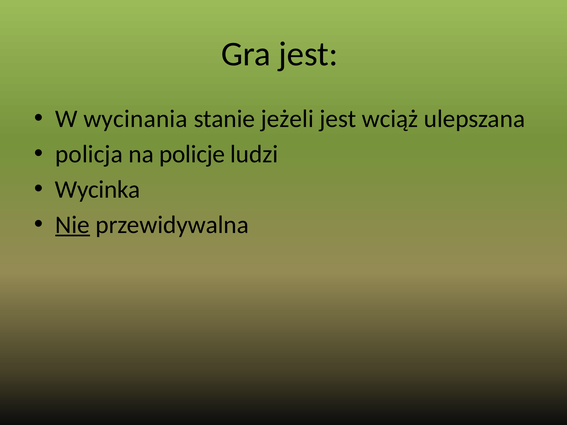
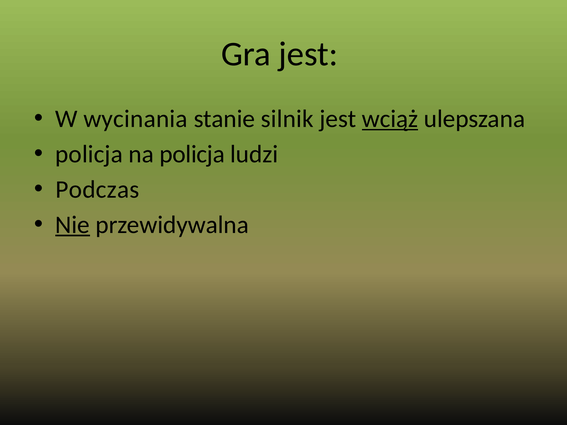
jeżeli: jeżeli -> silnik
wciąż underline: none -> present
na policje: policje -> policja
Wycinka: Wycinka -> Podczas
